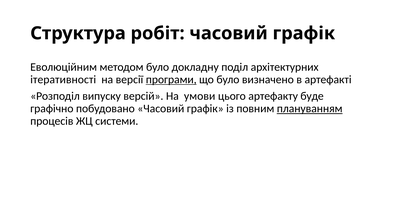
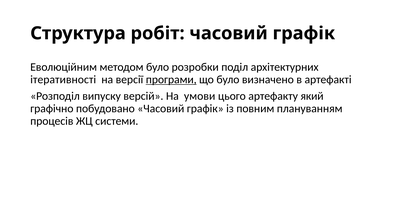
докладну: докладну -> розробки
буде: буде -> який
плануванням underline: present -> none
